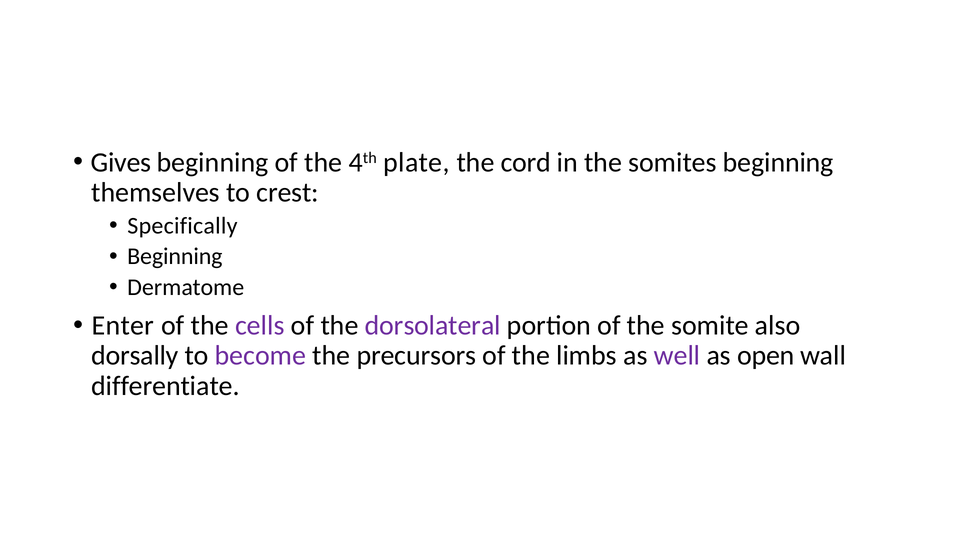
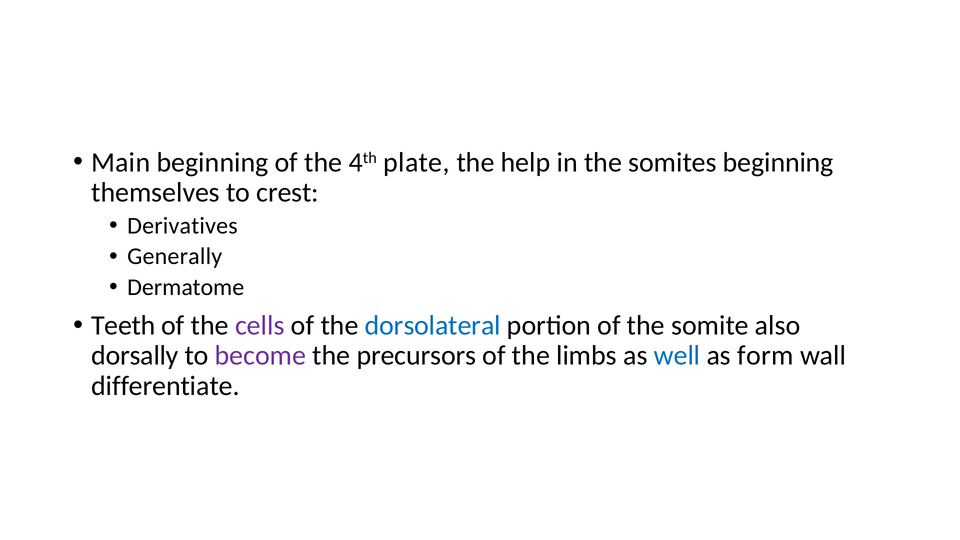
Gives: Gives -> Main
cord: cord -> help
Specifically: Specifically -> Derivatives
Beginning at (175, 257): Beginning -> Generally
Enter: Enter -> Teeth
dorsolateral colour: purple -> blue
well colour: purple -> blue
open: open -> form
